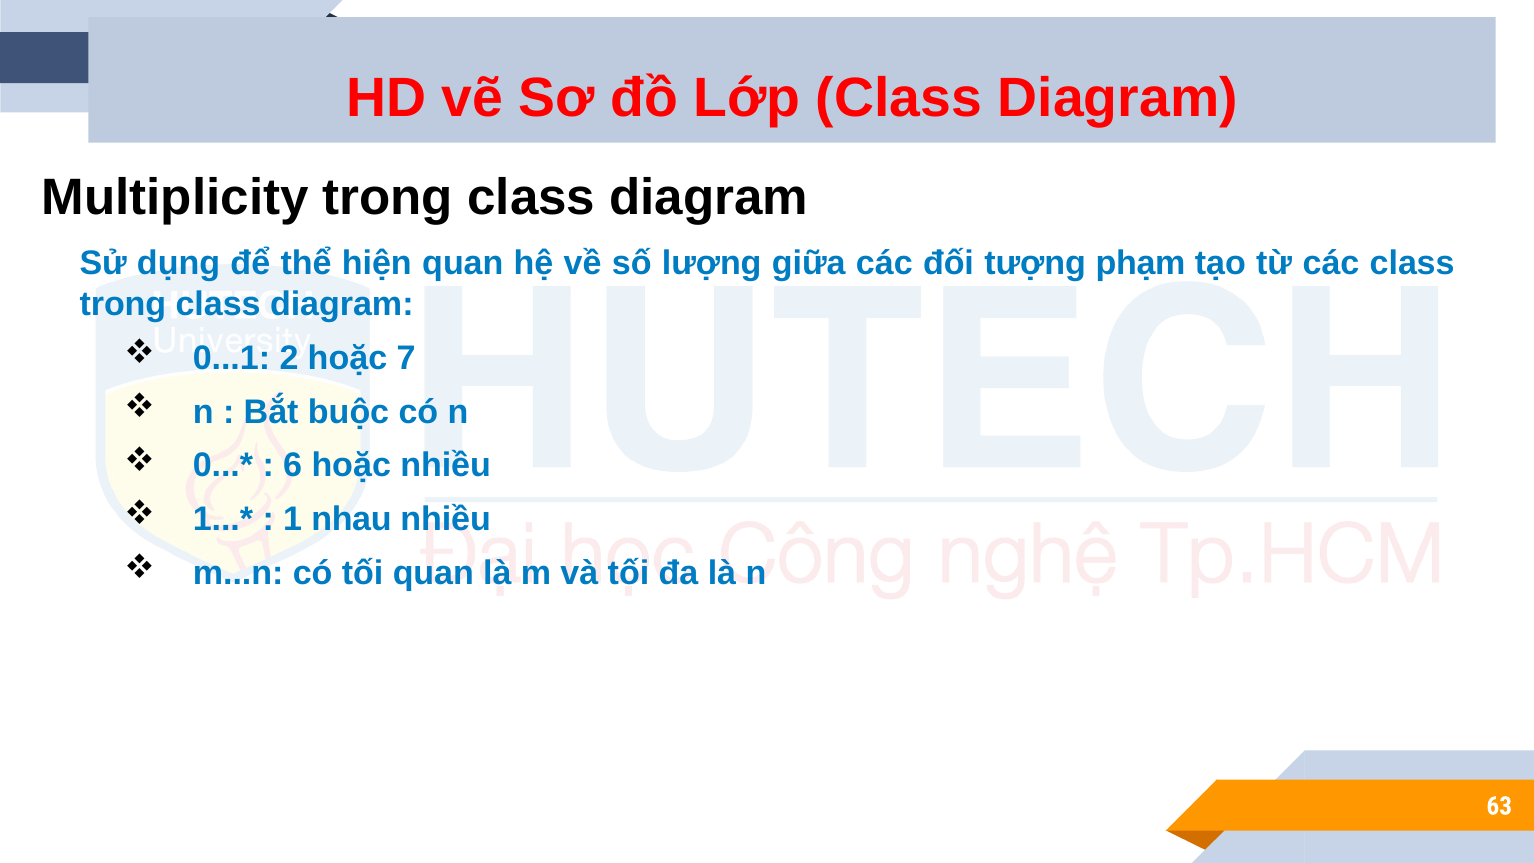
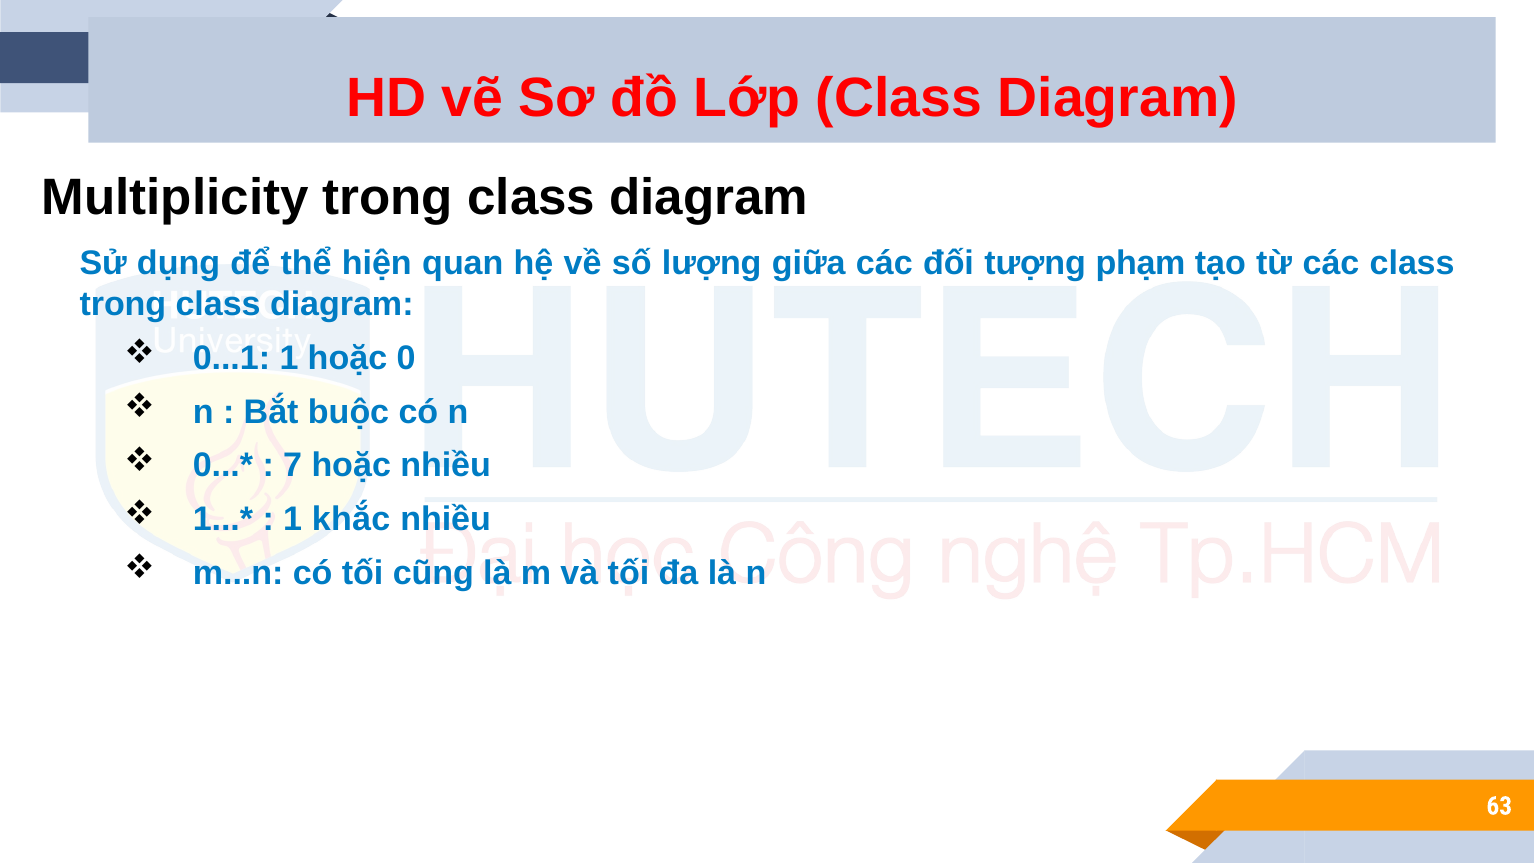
0...1 2: 2 -> 1
7: 7 -> 0
6: 6 -> 7
nhau: nhau -> khắc
tối quan: quan -> cũng
